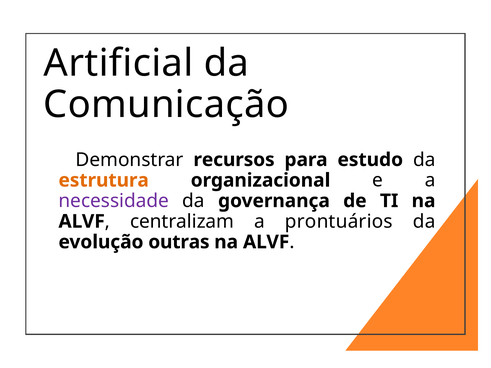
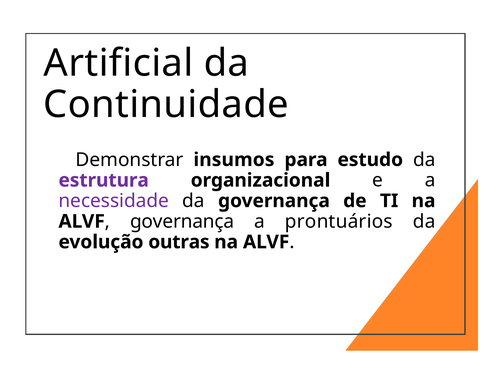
Comunicação: Comunicação -> Continuidade
recursos: recursos -> insumos
estrutura colour: orange -> purple
centralizam at (182, 222): centralizam -> governança
